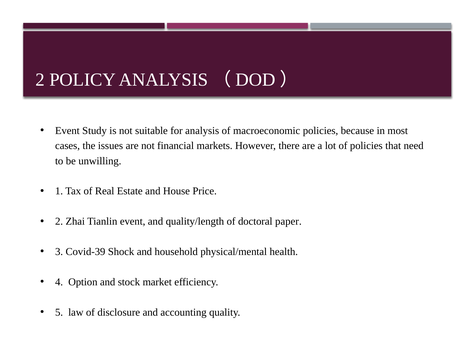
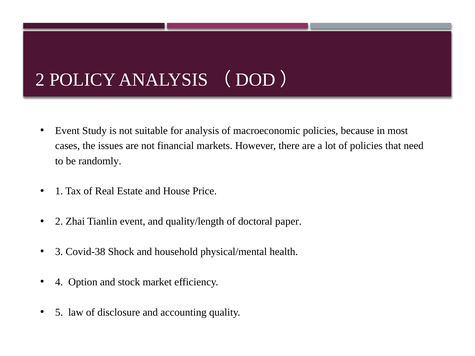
unwilling: unwilling -> randomly
Covid-39: Covid-39 -> Covid-38
